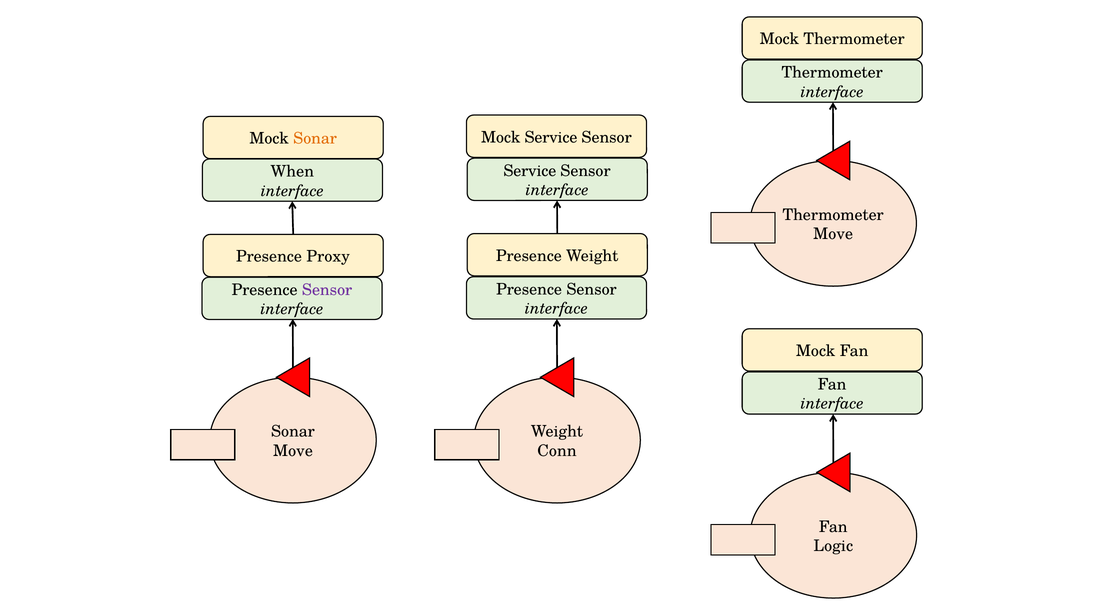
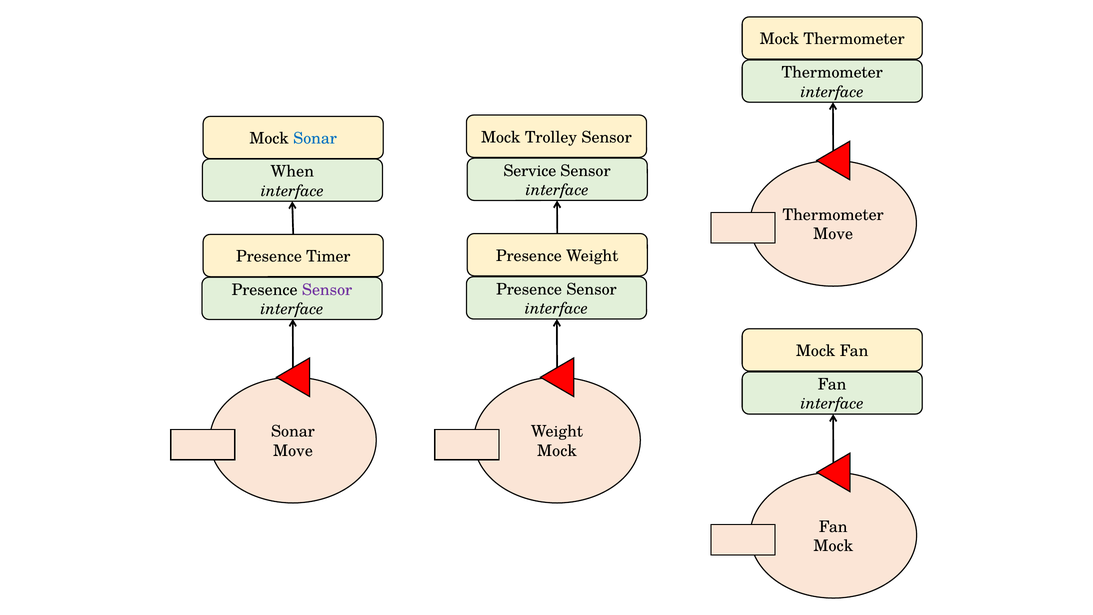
Mock Service: Service -> Trolley
Sonar at (315, 139) colour: orange -> blue
Proxy: Proxy -> Timer
Conn at (557, 451): Conn -> Mock
Logic at (833, 546): Logic -> Mock
